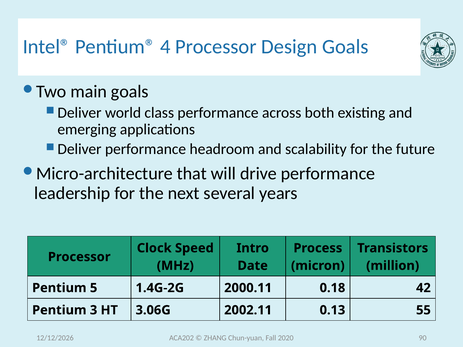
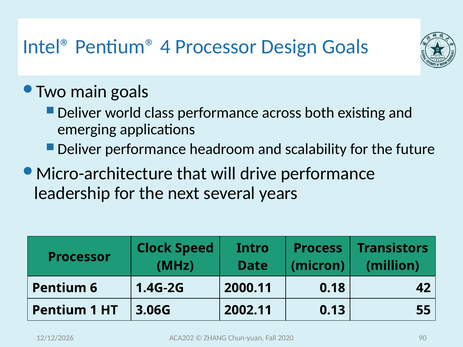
5: 5 -> 6
3: 3 -> 1
